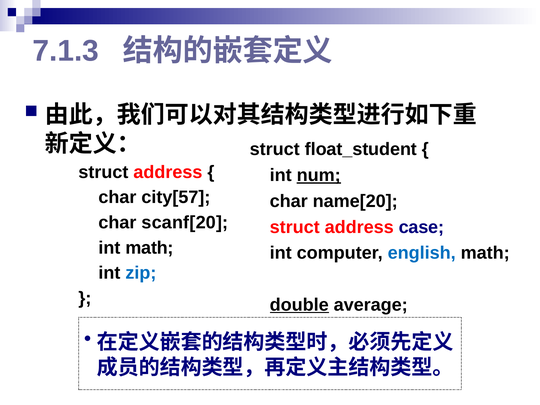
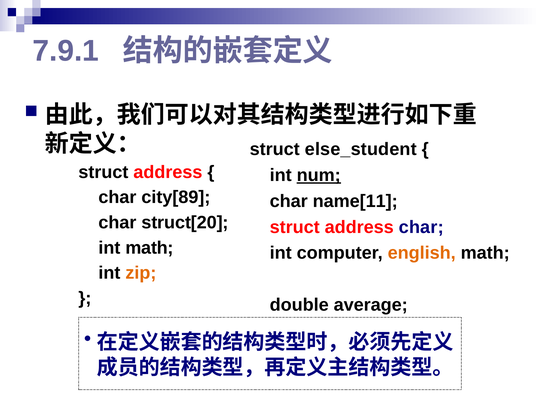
7.1.3: 7.1.3 -> 7.9.1
float_student: float_student -> else_student
city[57: city[57 -> city[89
name[20: name[20 -> name[11
scanf[20: scanf[20 -> struct[20
address case: case -> char
english colour: blue -> orange
zip colour: blue -> orange
double underline: present -> none
